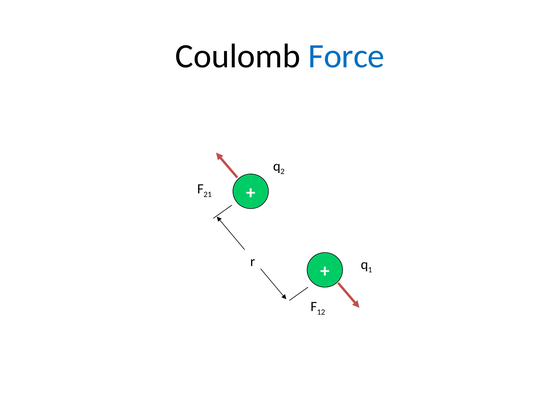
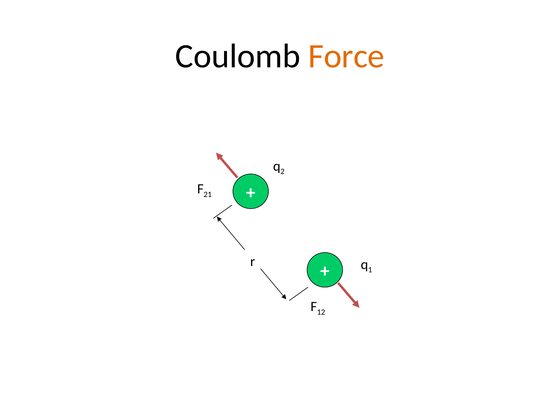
Force colour: blue -> orange
